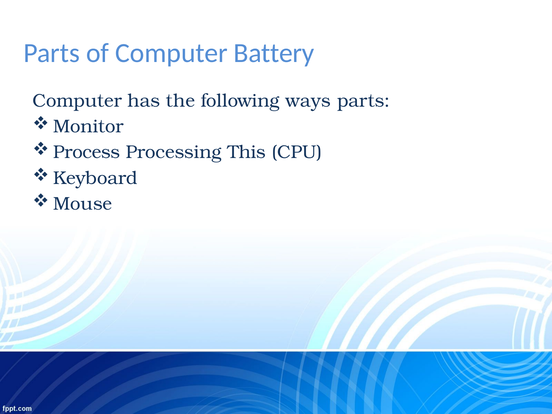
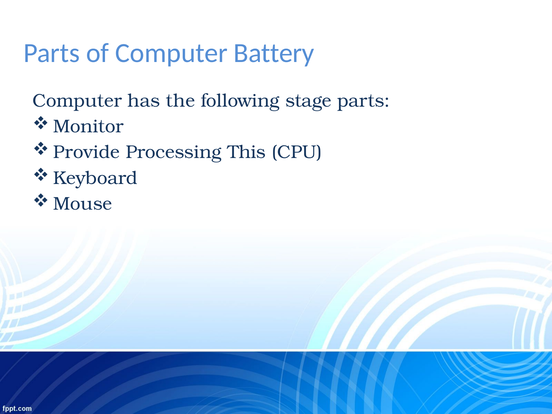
ways: ways -> stage
Process: Process -> Provide
